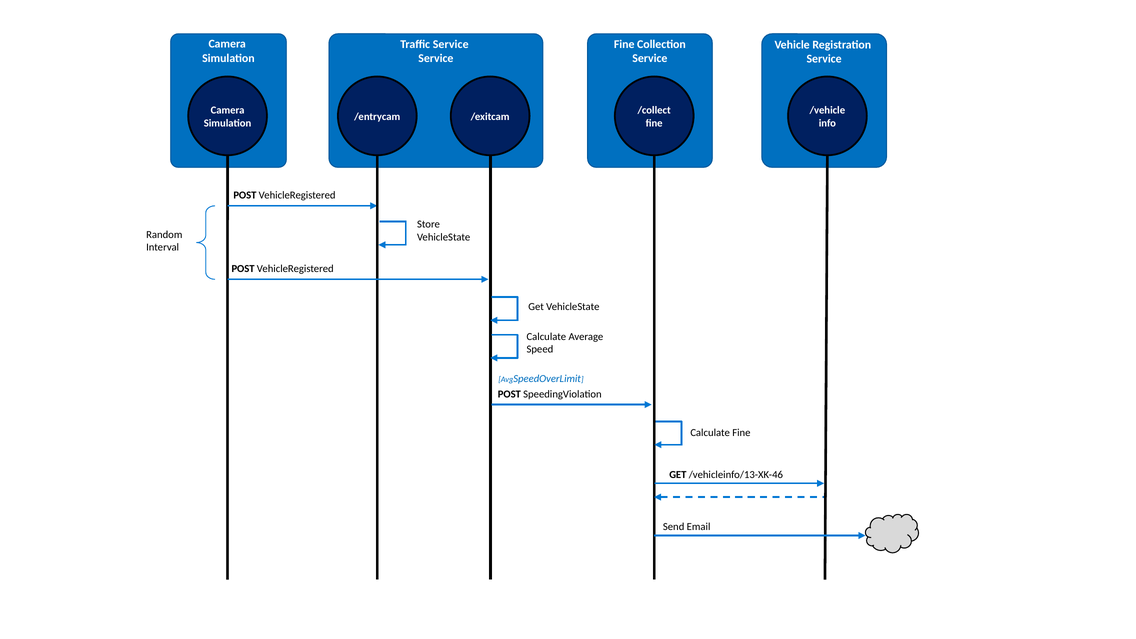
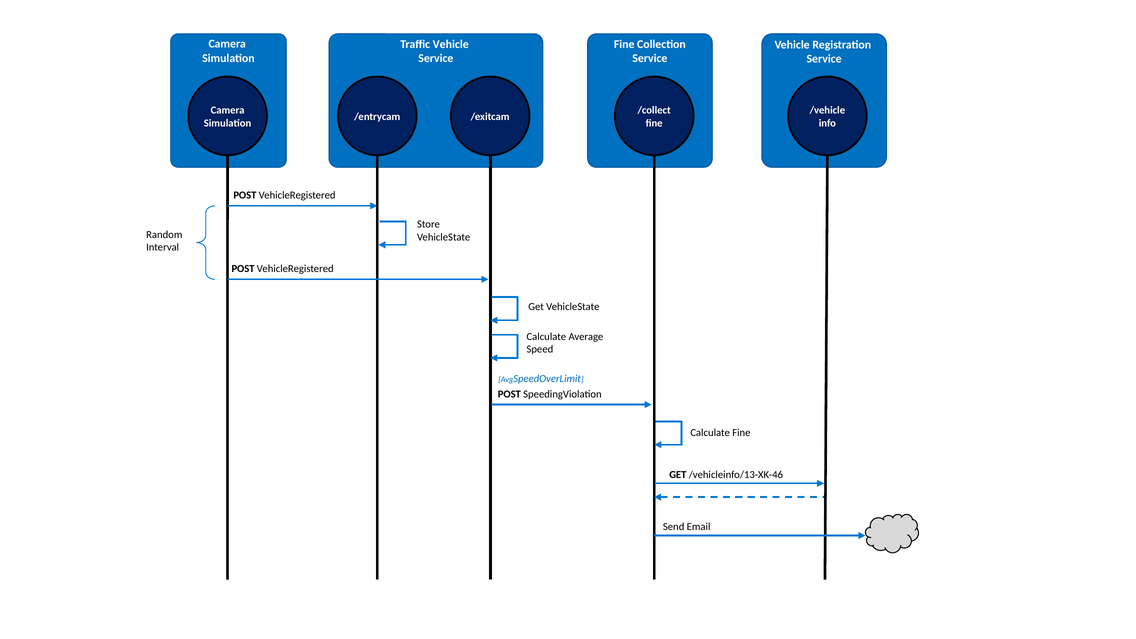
Traffic Service: Service -> Vehicle
